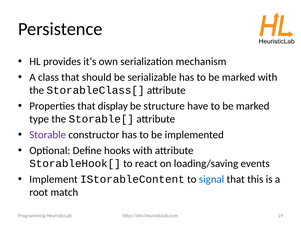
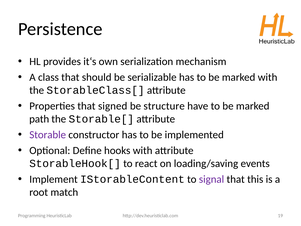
display: display -> signed
type: type -> path
signal colour: blue -> purple
